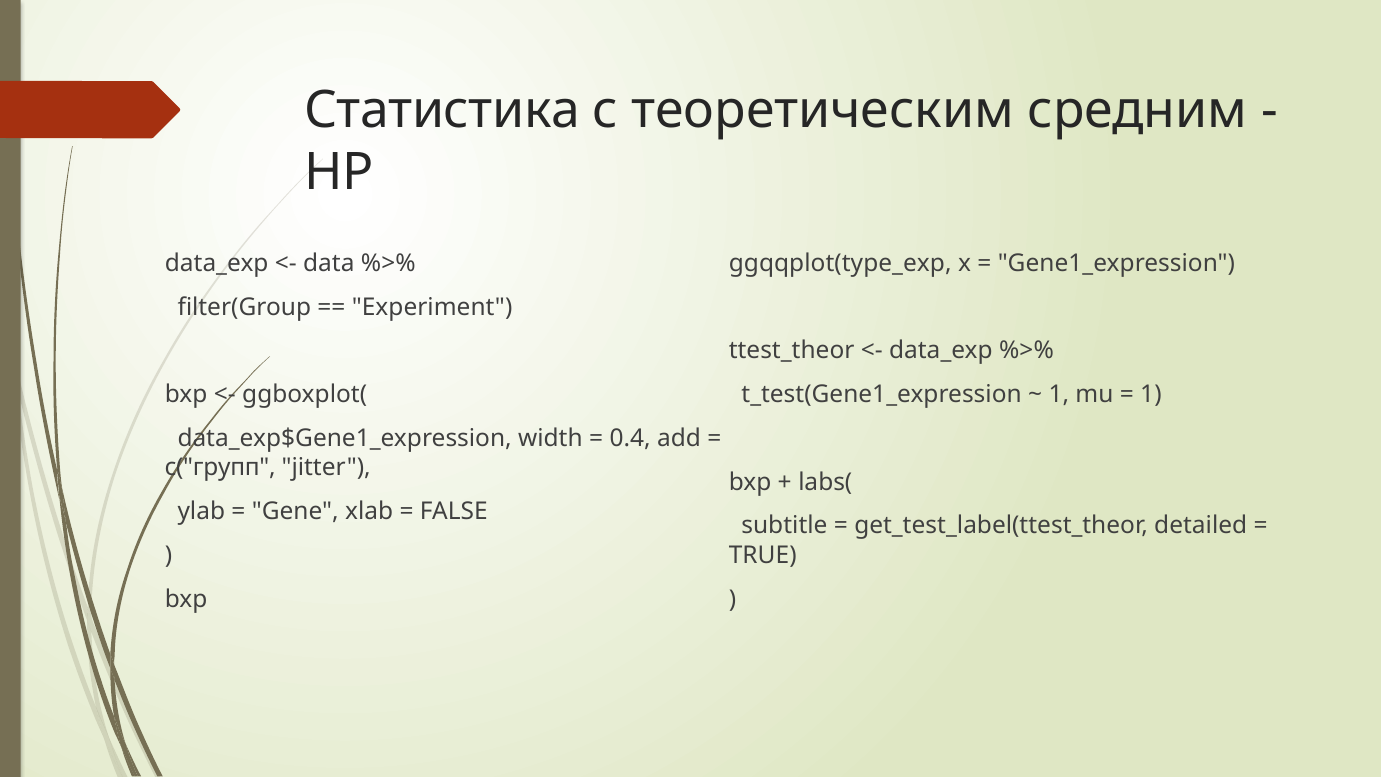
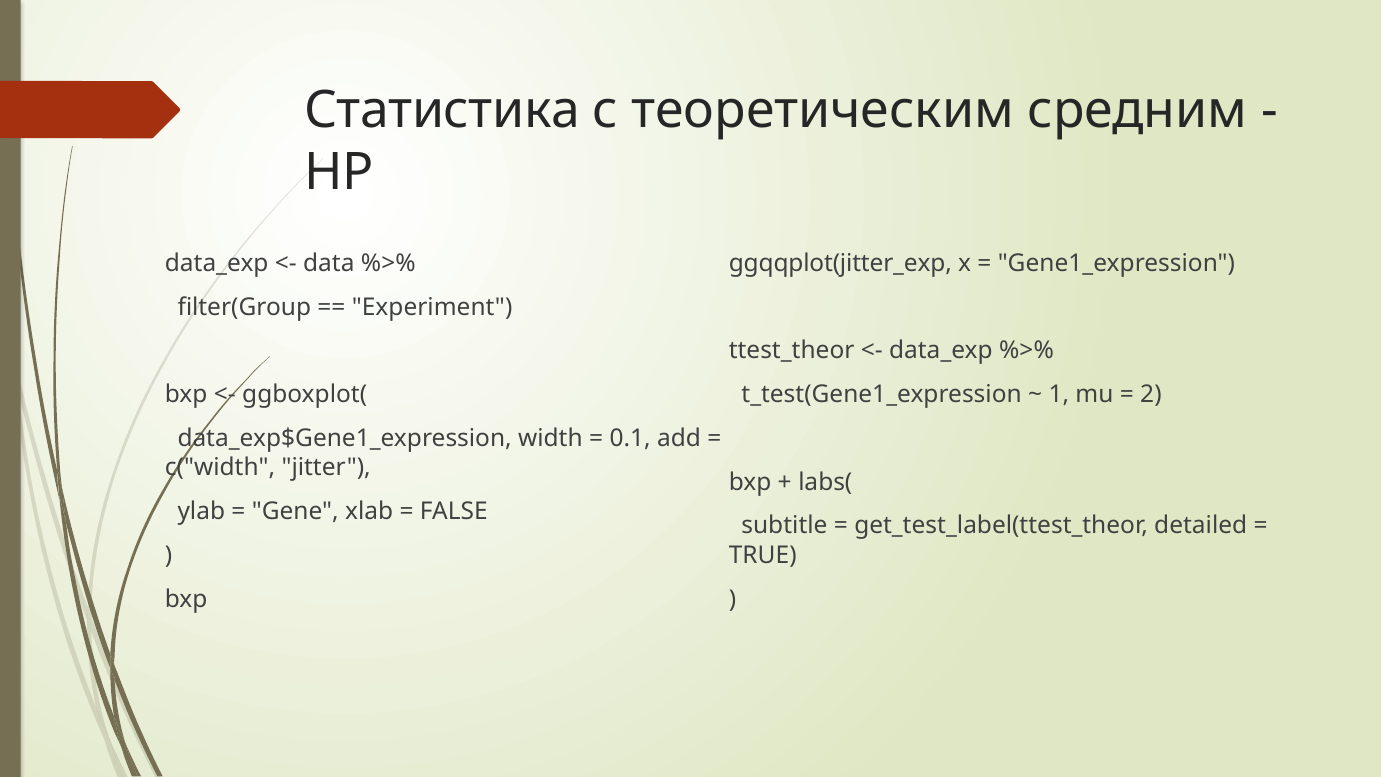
ggqqplot(type_exp: ggqqplot(type_exp -> ggqqplot(jitter_exp
1 at (1151, 395): 1 -> 2
0.4: 0.4 -> 0.1
c("групп: c("групп -> c("width
